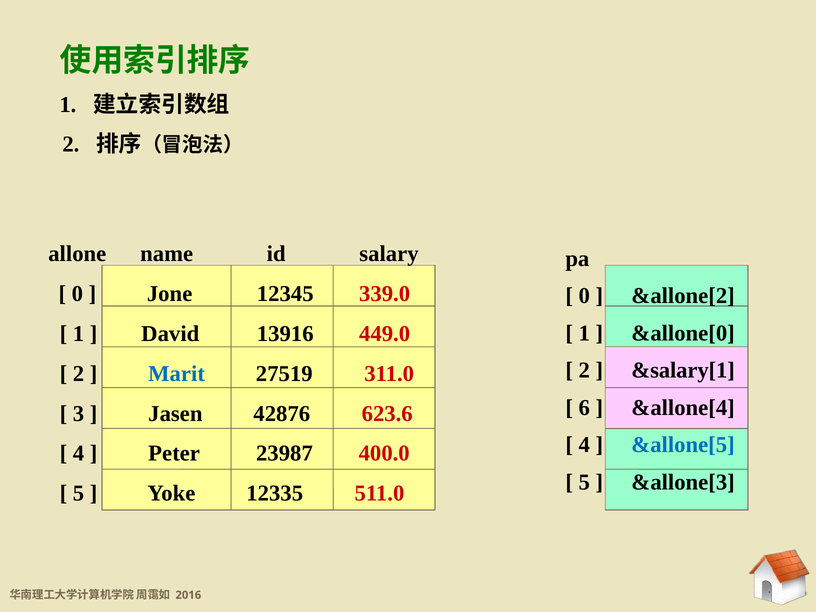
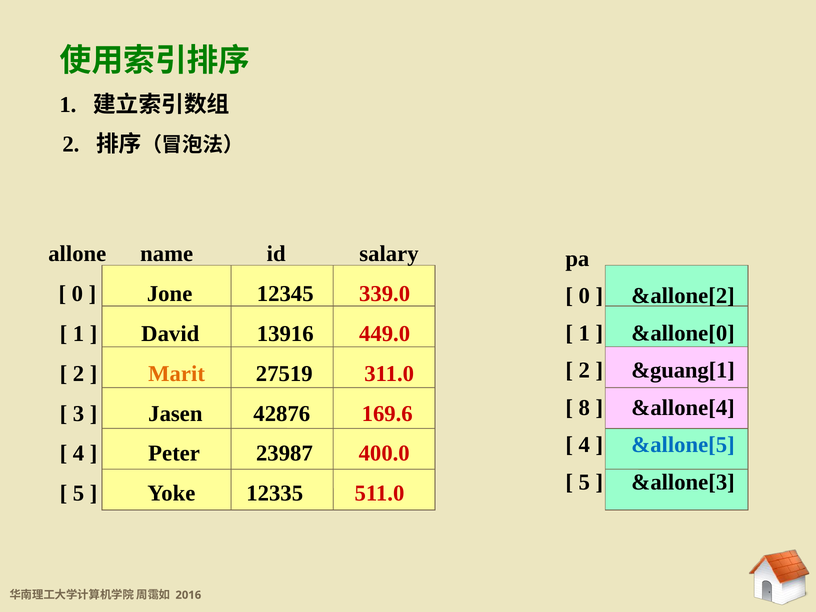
&salary[1: &salary[1 -> &guang[1
Marit colour: blue -> orange
6: 6 -> 8
623.6: 623.6 -> 169.6
